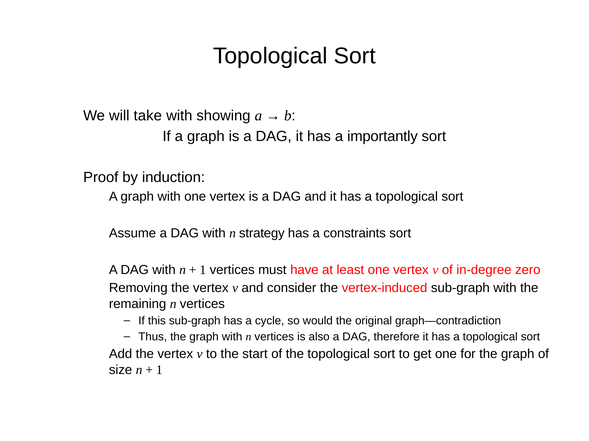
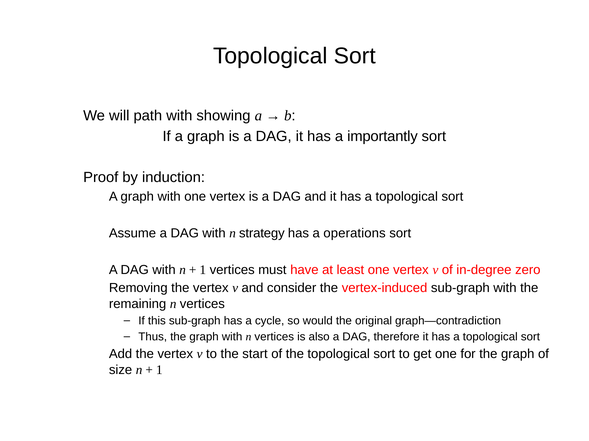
take: take -> path
constraints: constraints -> operations
